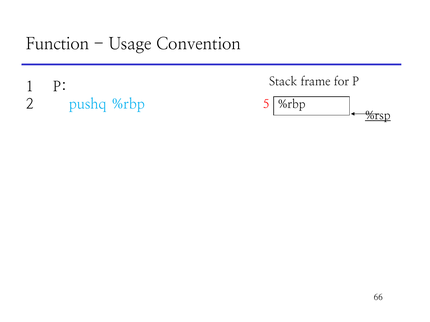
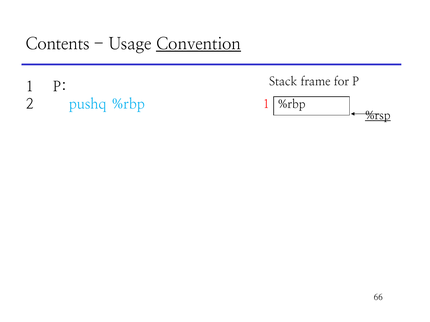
Function: Function -> Contents
Convention underline: none -> present
%rbp 5: 5 -> 1
